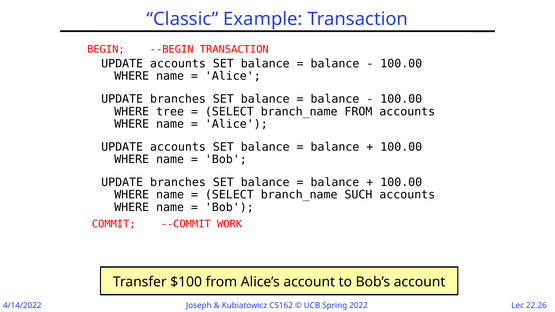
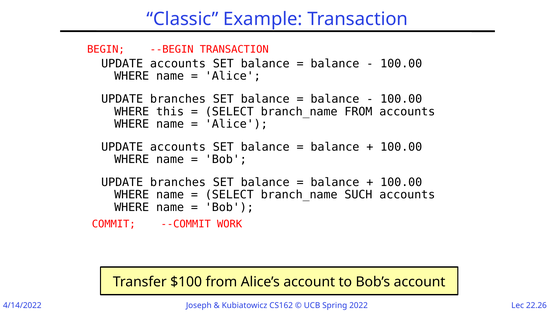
tree: tree -> this
